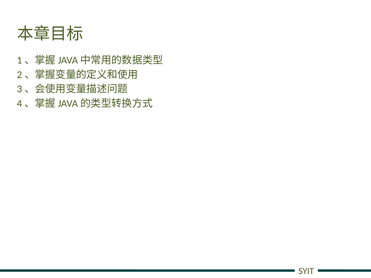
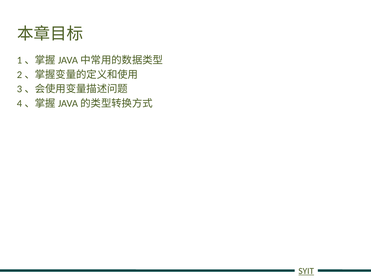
SYIT underline: none -> present
